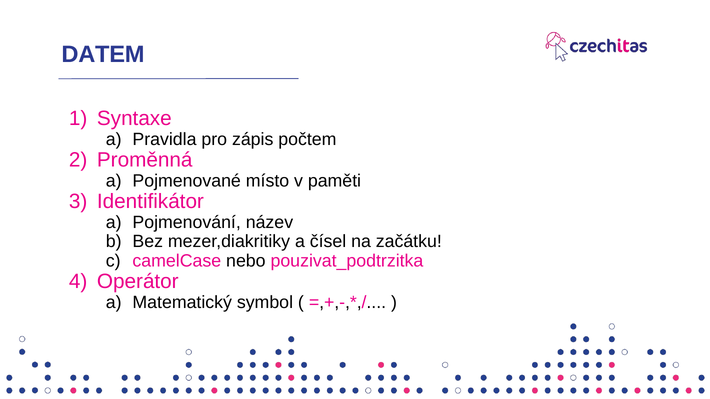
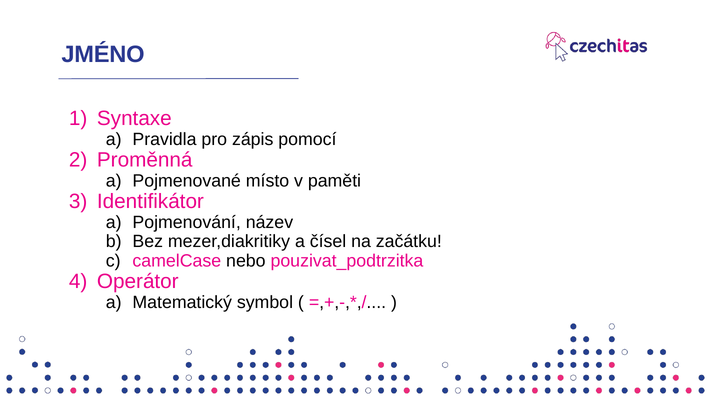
DATEM: DATEM -> JMÉNO
počtem: počtem -> pomocí
